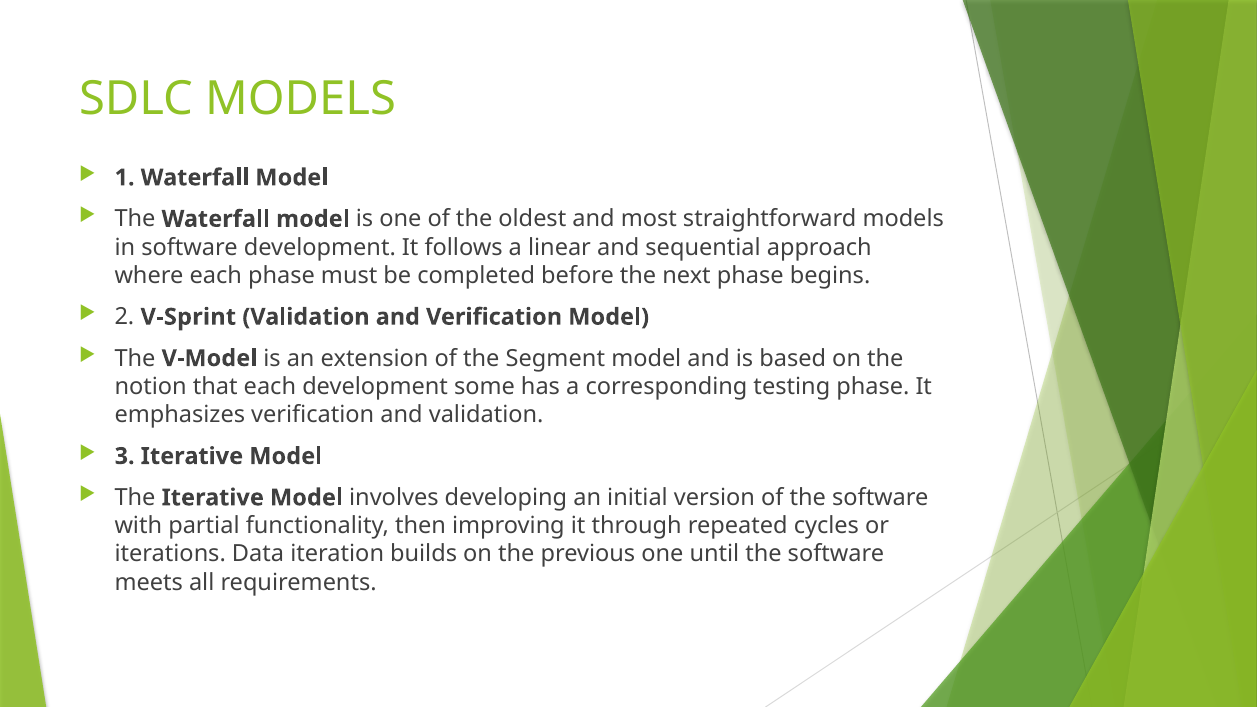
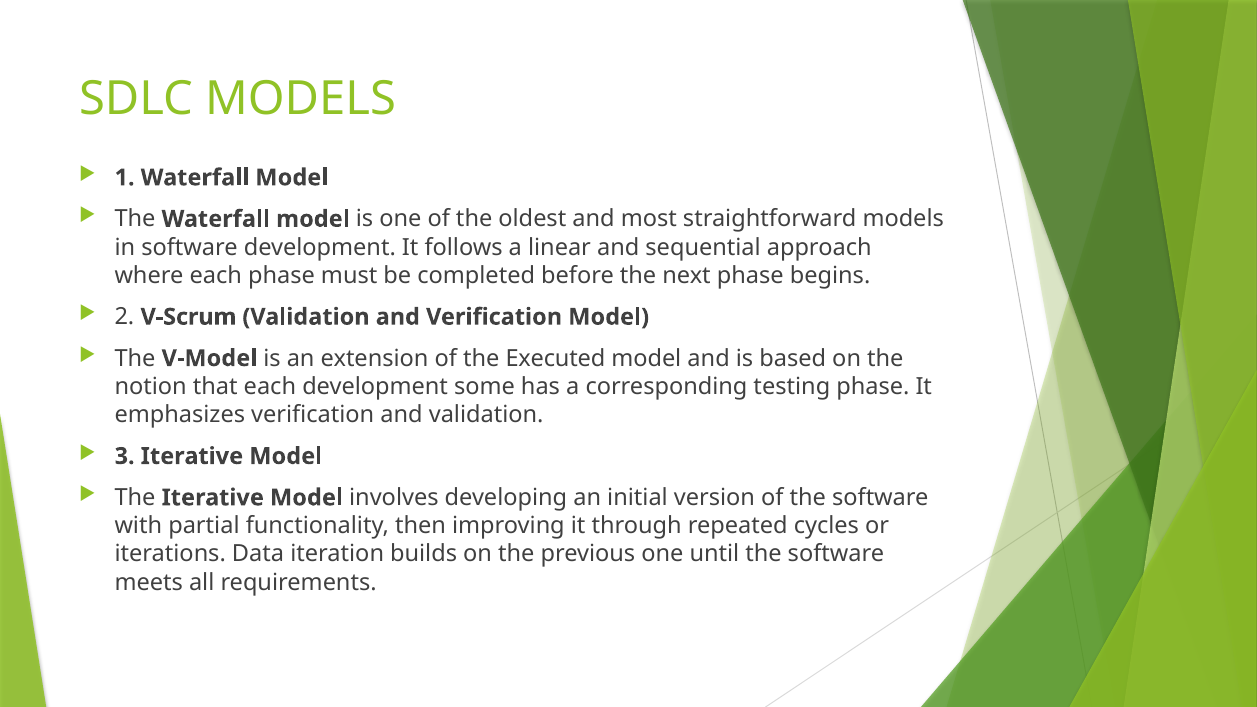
V-Sprint: V-Sprint -> V-Scrum
Segment: Segment -> Executed
